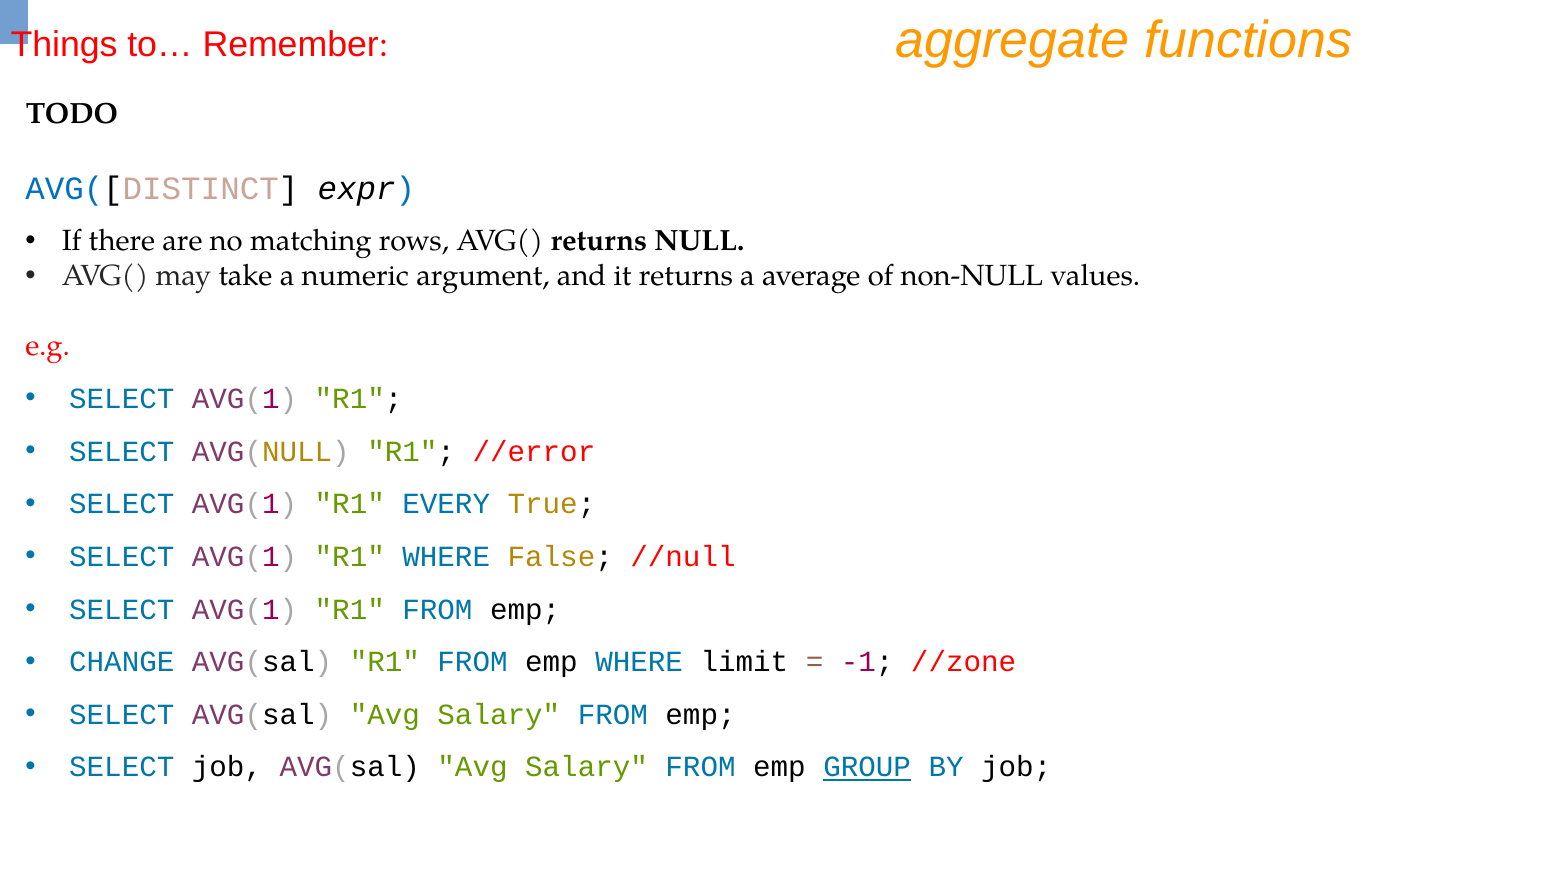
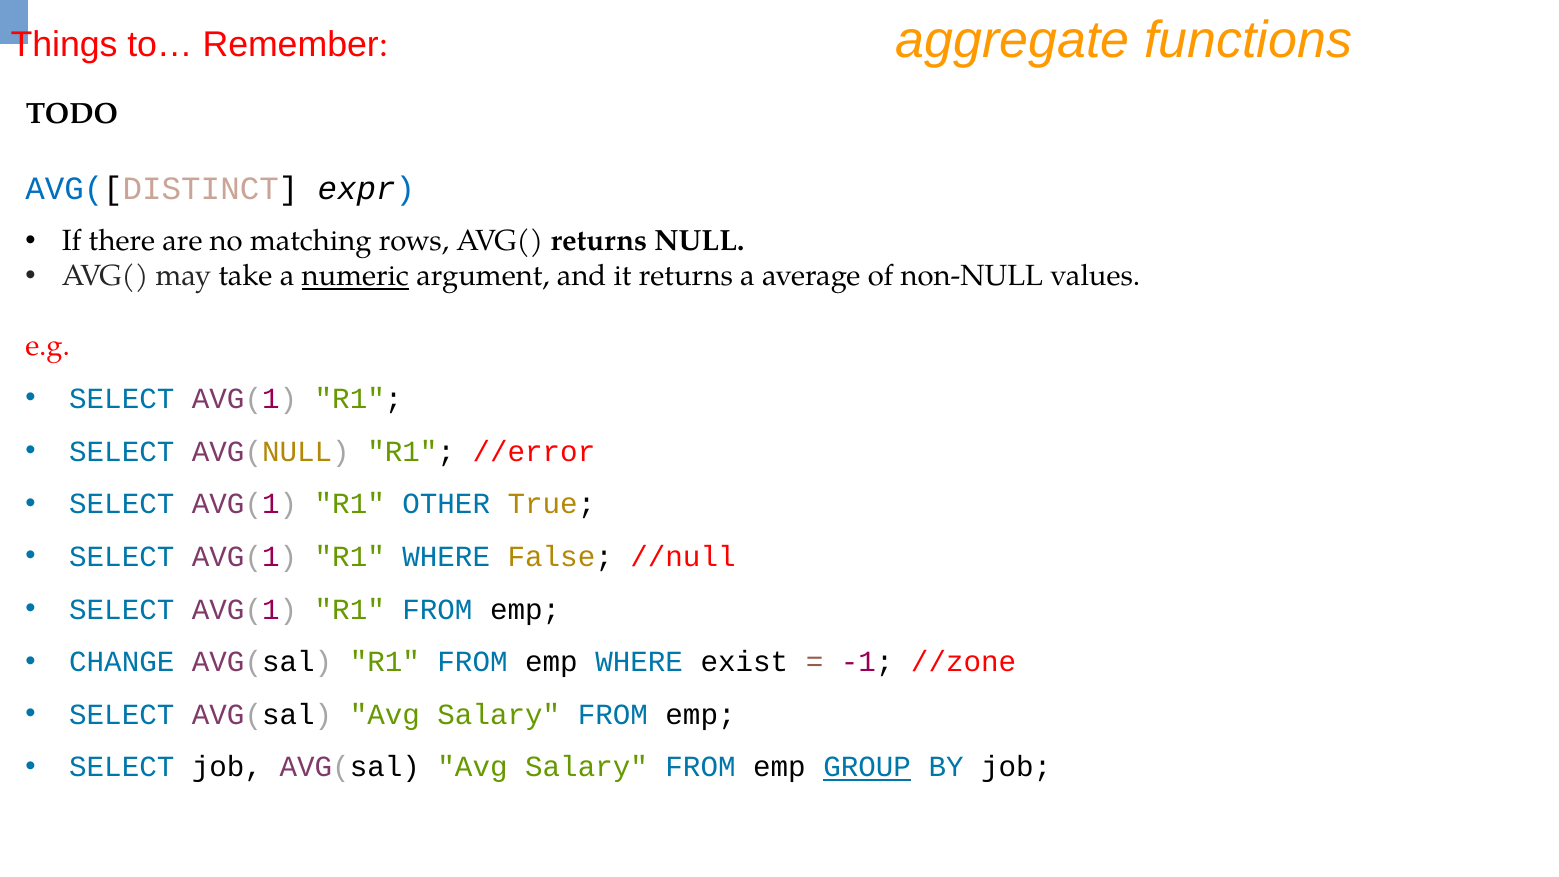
numeric underline: none -> present
EVERY: EVERY -> OTHER
limit: limit -> exist
